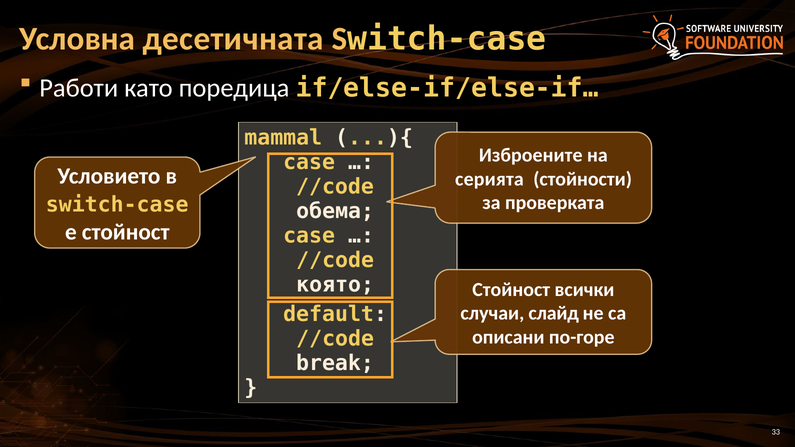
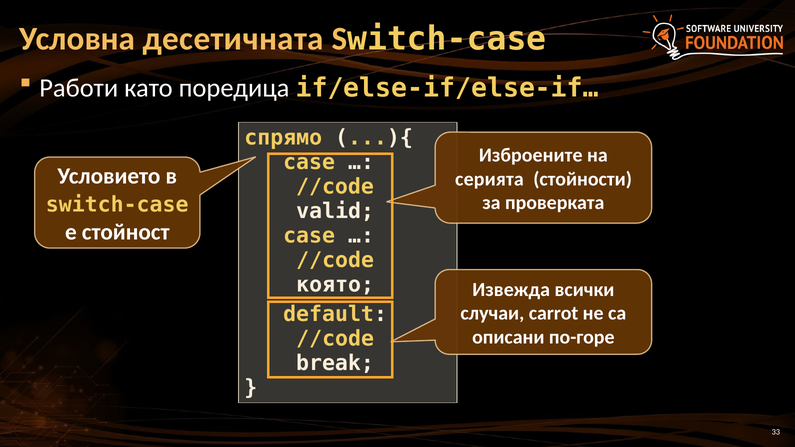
mammal: mammal -> спрямо
обема: обема -> valid
Стойност at (511, 290): Стойност -> Извежда
слайд: слайд -> carrot
